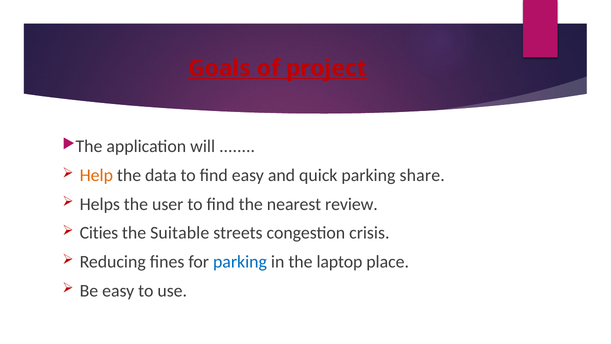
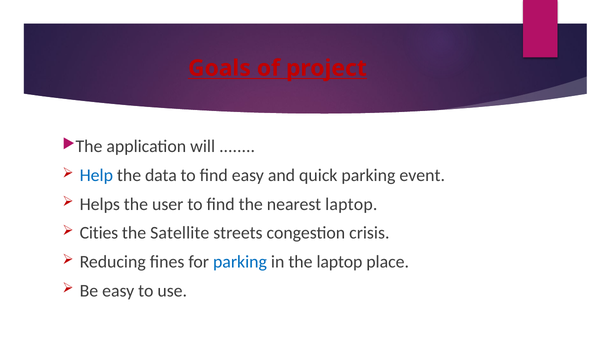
Help colour: orange -> blue
share: share -> event
nearest review: review -> laptop
Suitable: Suitable -> Satellite
